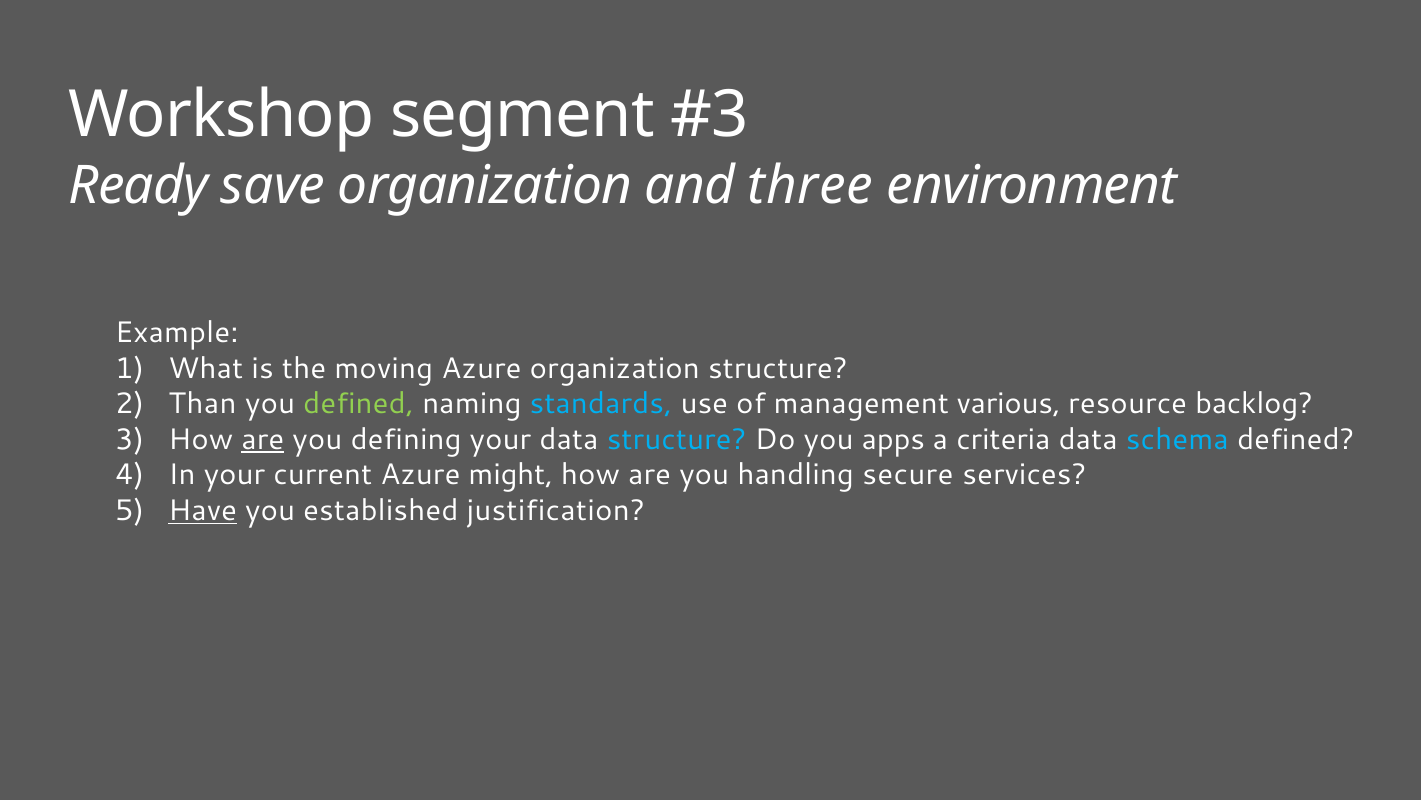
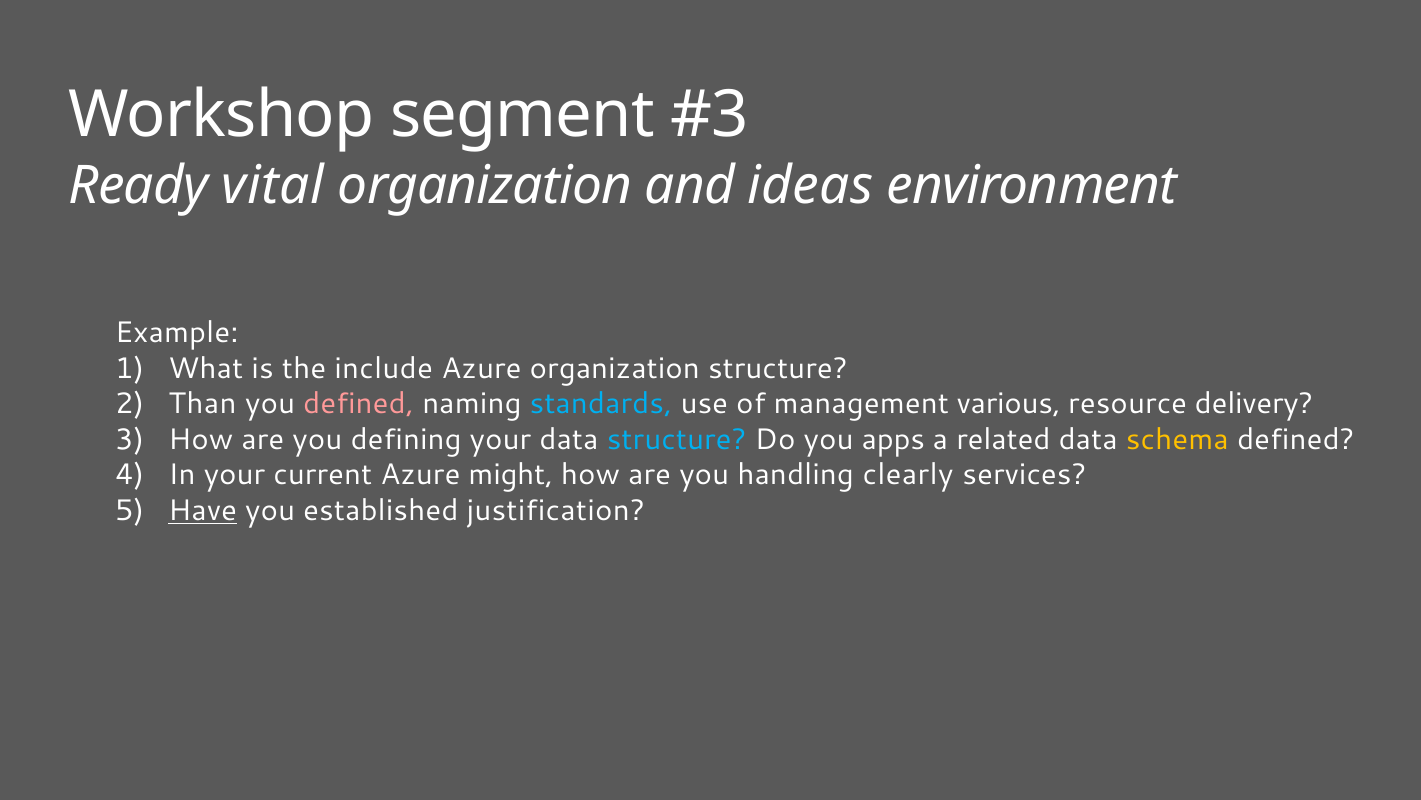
save: save -> vital
three: three -> ideas
moving: moving -> include
defined at (359, 404) colour: light green -> pink
backlog: backlog -> delivery
are at (263, 439) underline: present -> none
criteria: criteria -> related
schema colour: light blue -> yellow
secure: secure -> clearly
